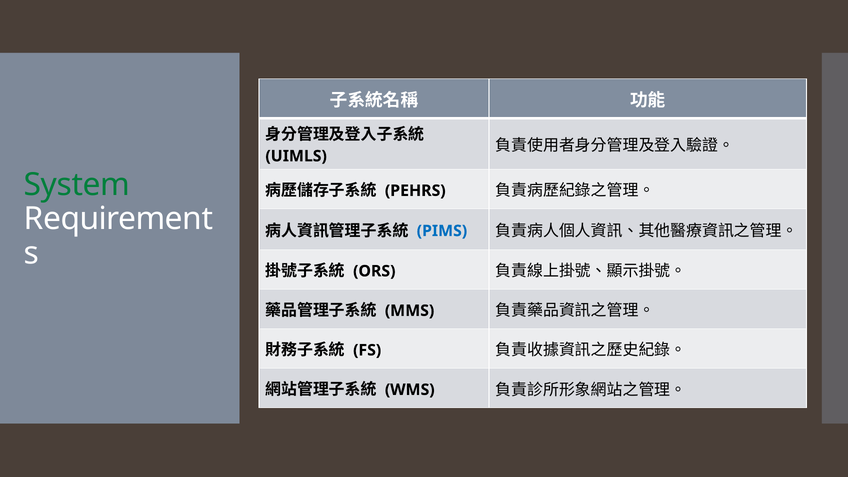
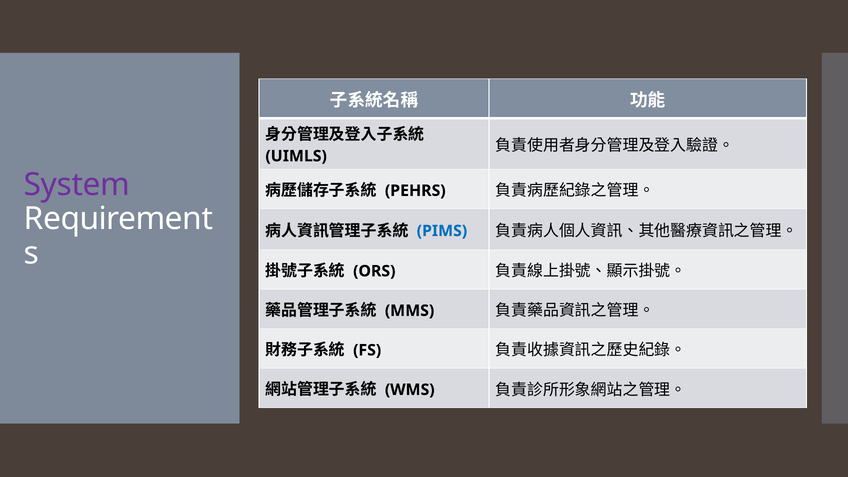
System colour: green -> purple
